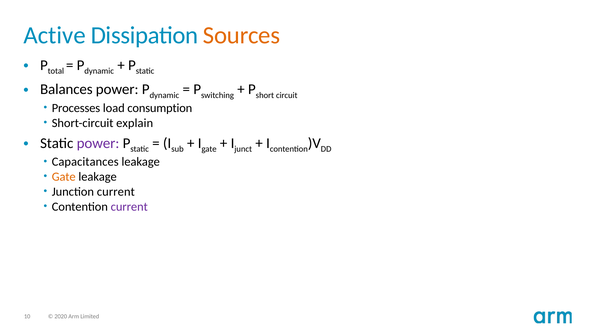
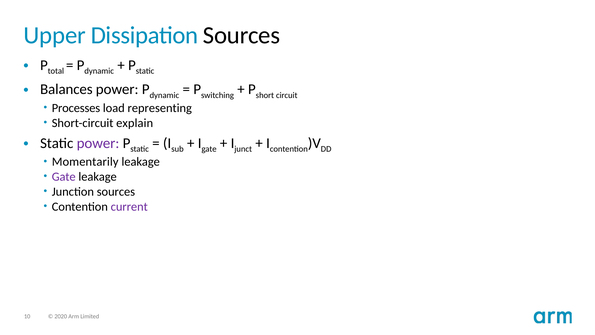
Active: Active -> Upper
Sources at (241, 35) colour: orange -> black
consumption: consumption -> representing
Capacitances: Capacitances -> Momentarily
Gate at (64, 177) colour: orange -> purple
Junction current: current -> sources
